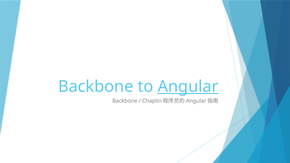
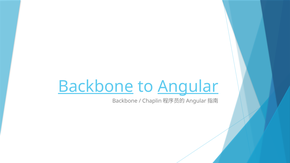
Backbone at (96, 87) underline: none -> present
